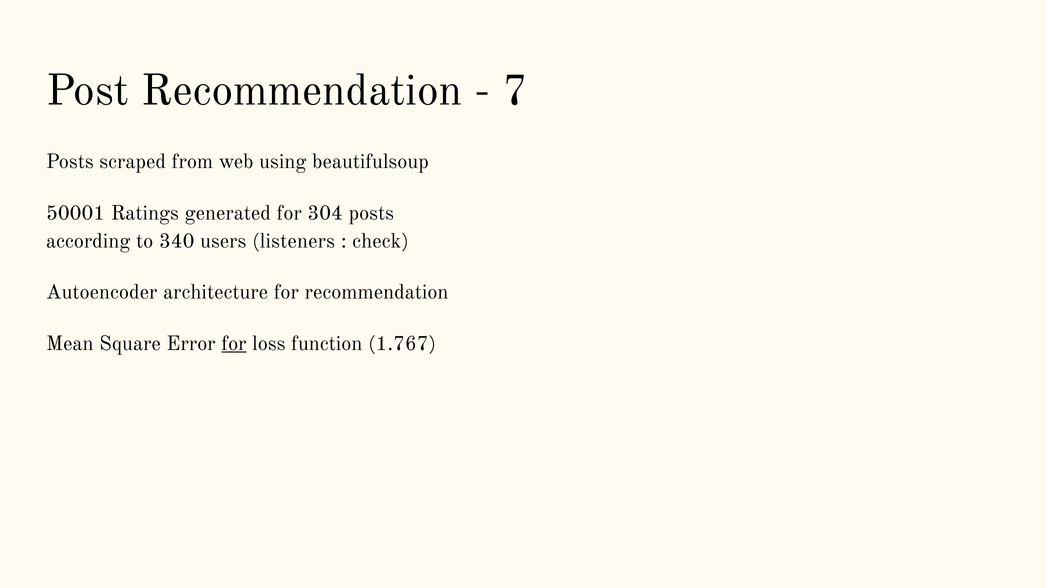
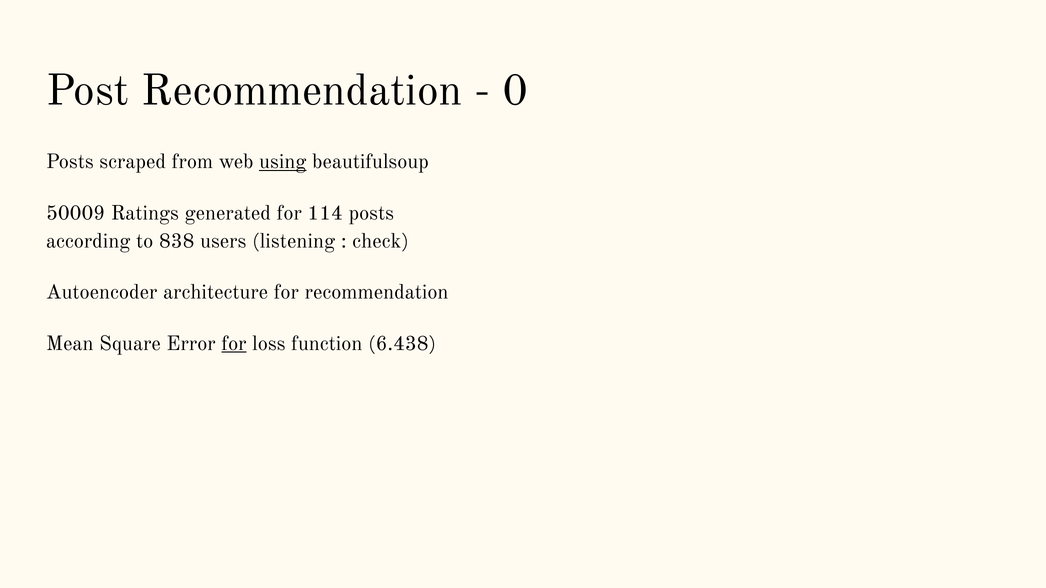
7: 7 -> 0
using underline: none -> present
50001: 50001 -> 50009
304: 304 -> 114
340: 340 -> 838
listeners: listeners -> listening
1.767: 1.767 -> 6.438
